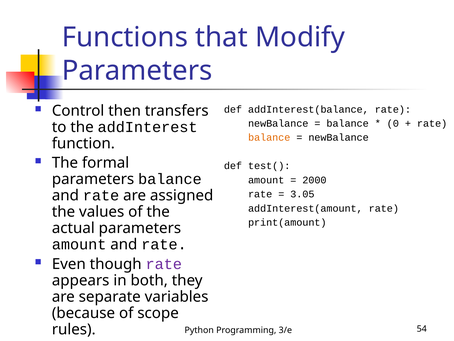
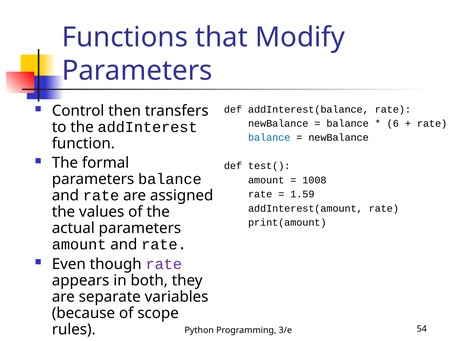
0: 0 -> 6
balance at (269, 137) colour: orange -> blue
2000: 2000 -> 1008
3.05: 3.05 -> 1.59
